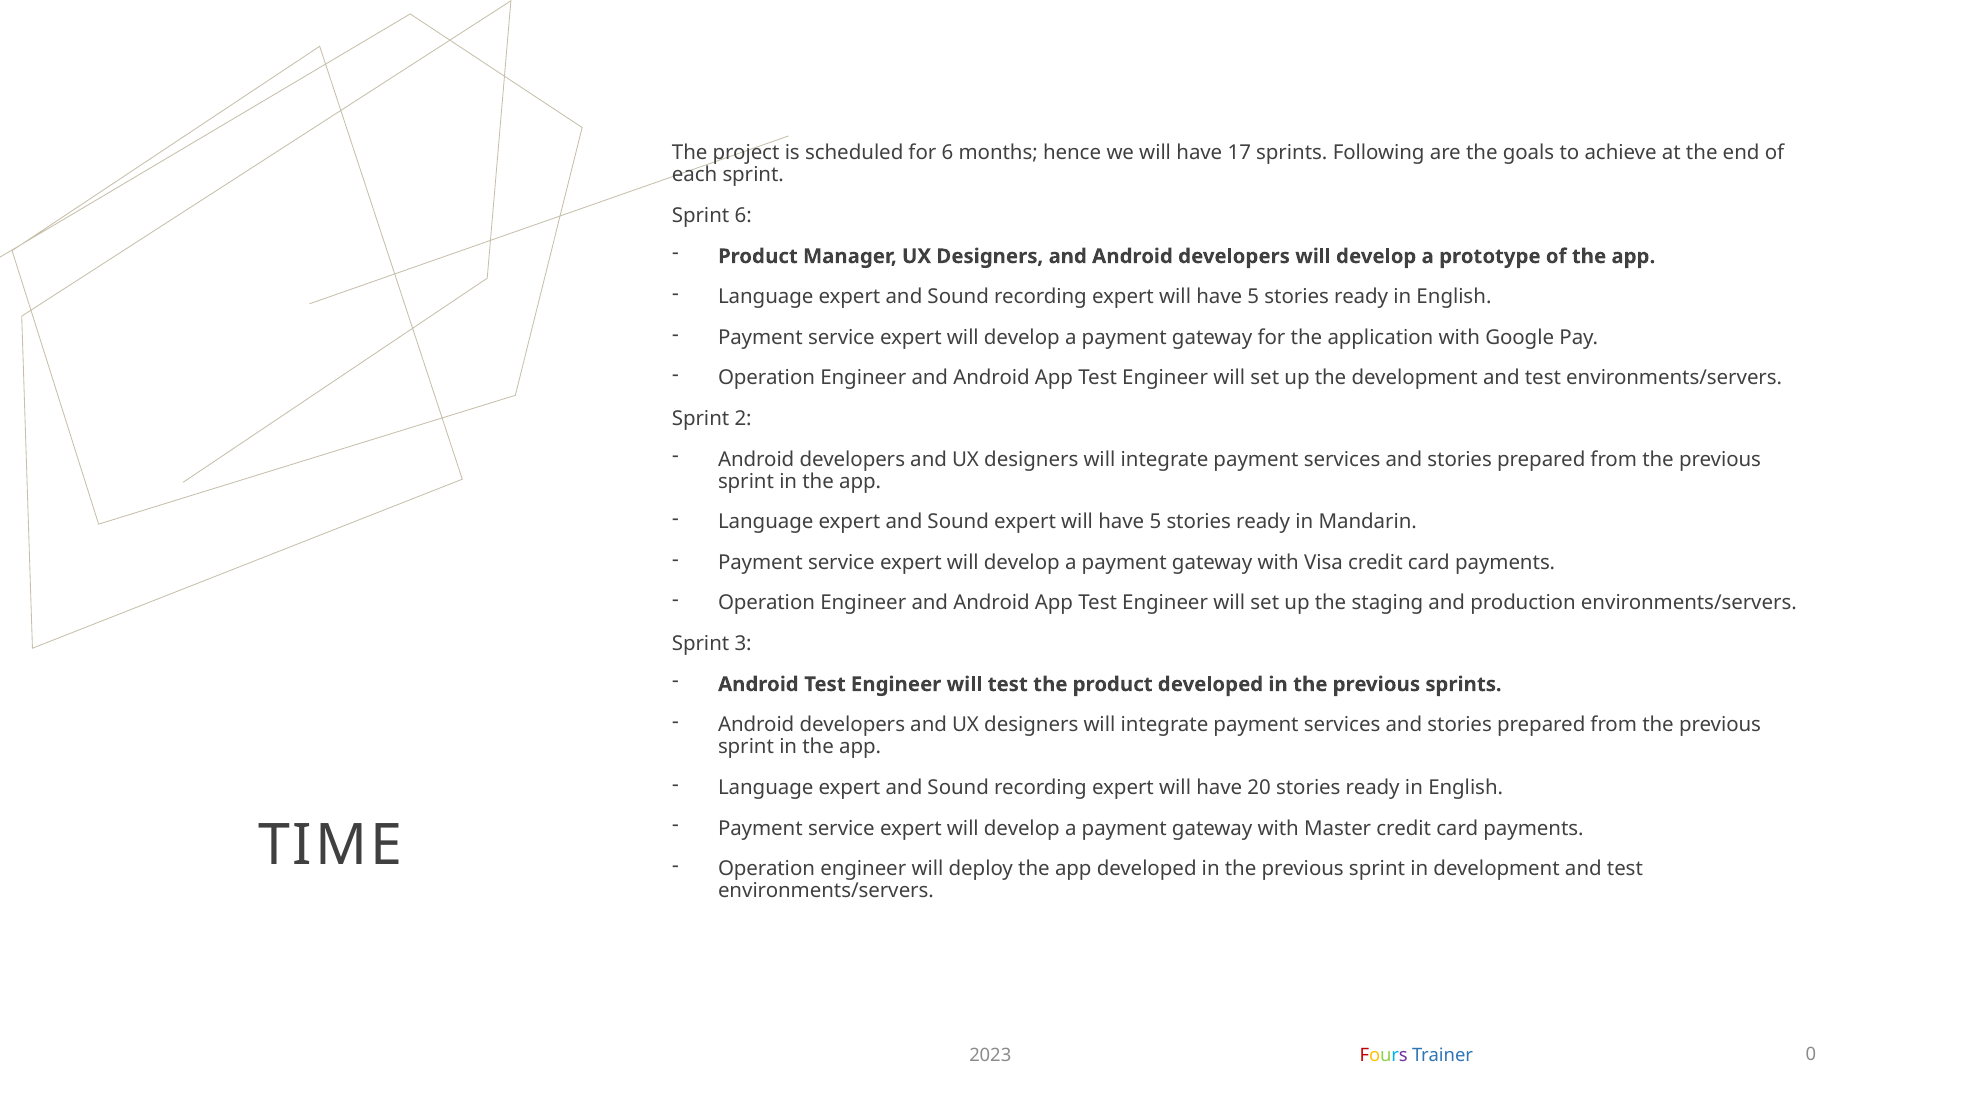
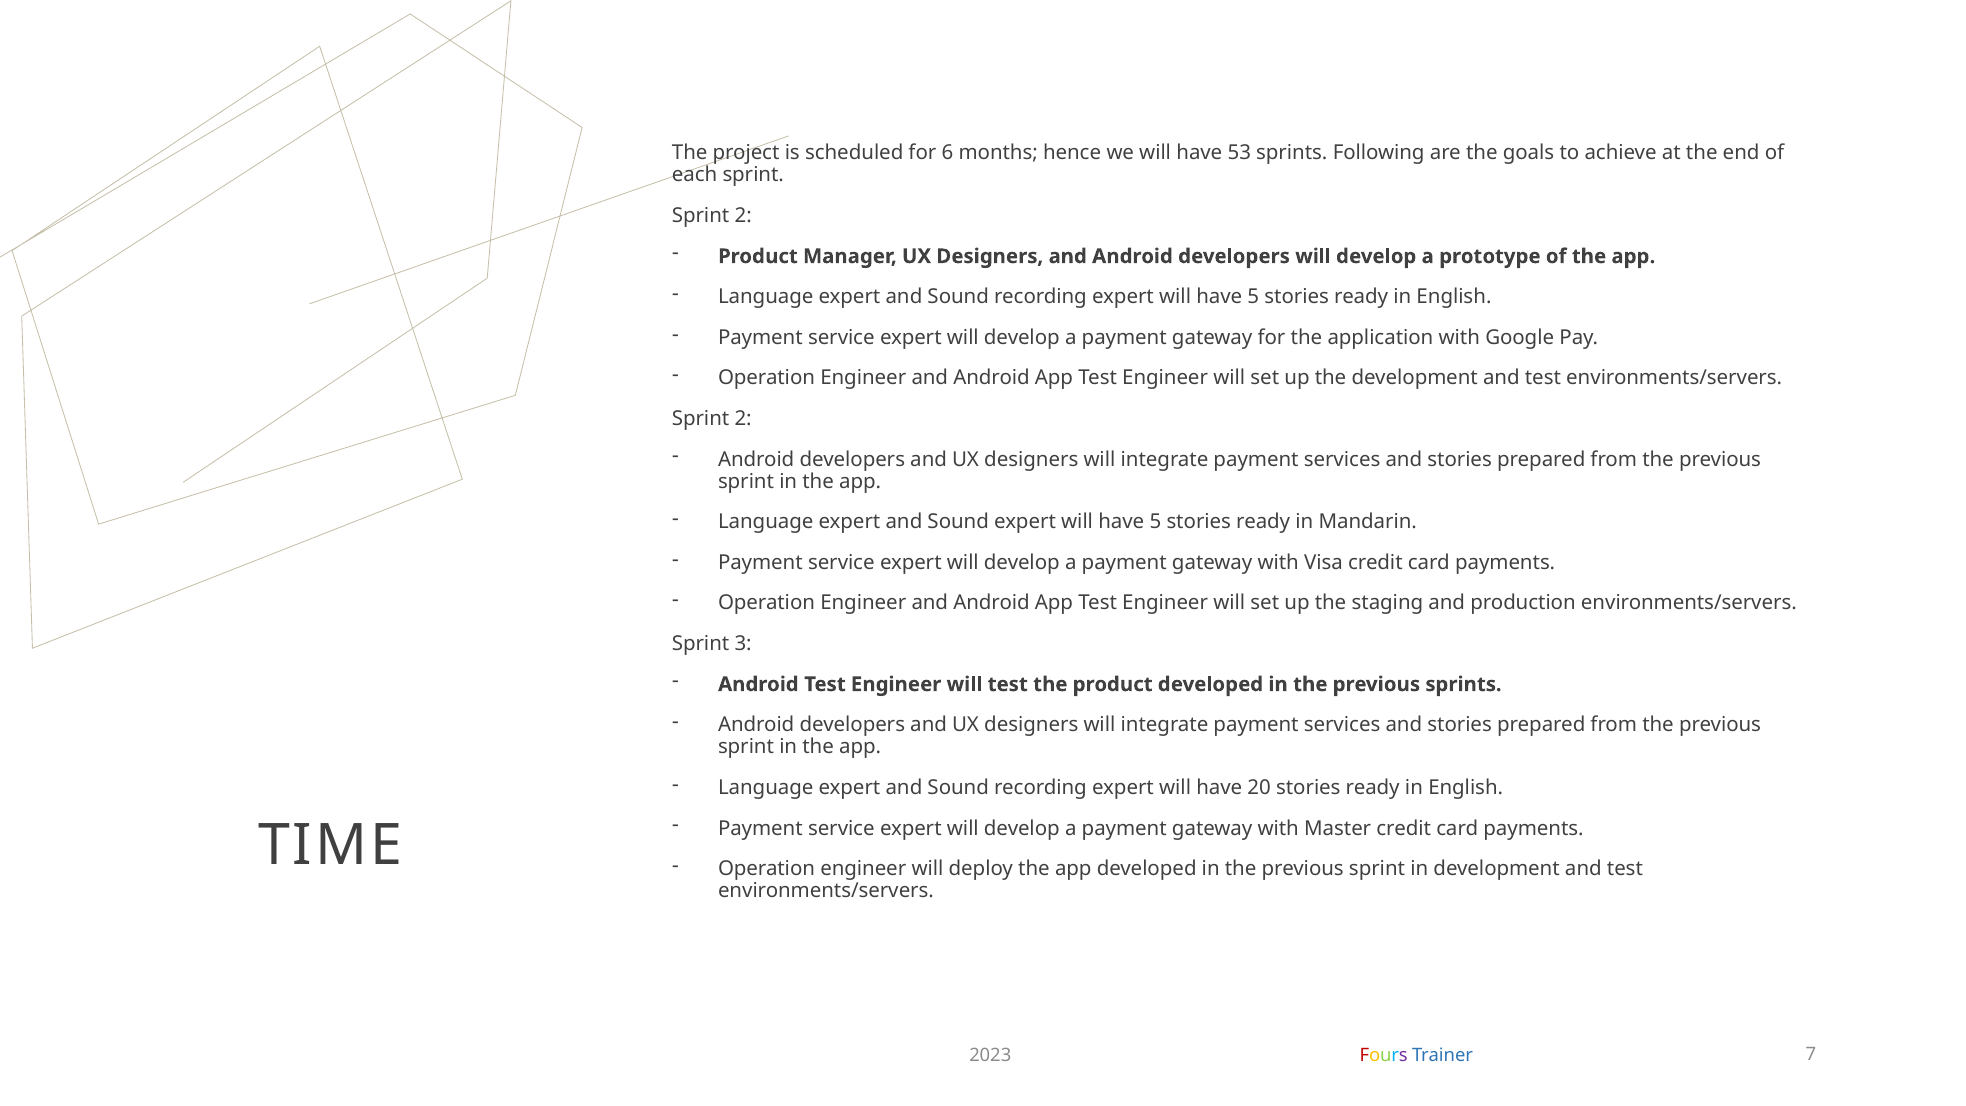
17: 17 -> 53
6 at (743, 216): 6 -> 2
0: 0 -> 7
